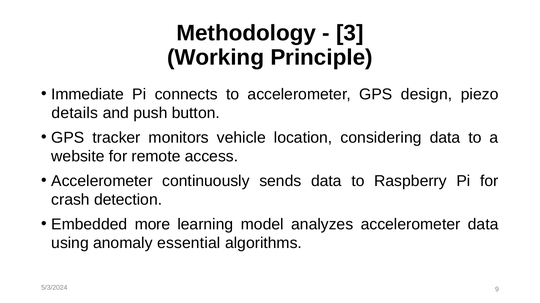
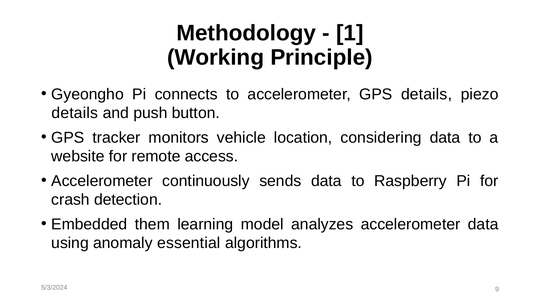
3: 3 -> 1
Immediate: Immediate -> Gyeongho
GPS design: design -> details
more: more -> them
